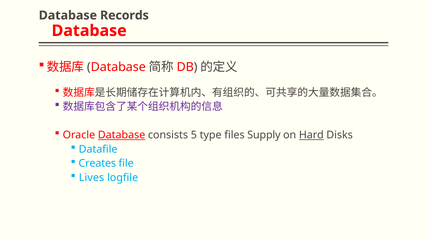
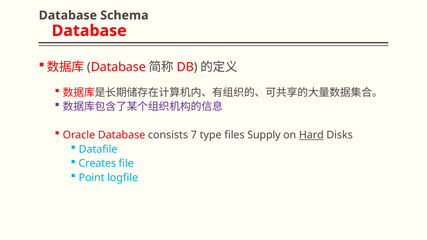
Records: Records -> Schema
Database at (122, 135) underline: present -> none
5: 5 -> 7
Lives: Lives -> Point
